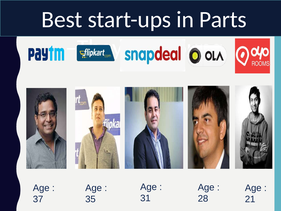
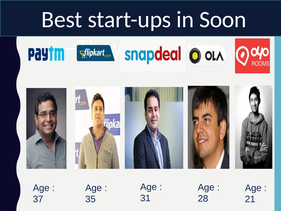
Parts: Parts -> Soon
